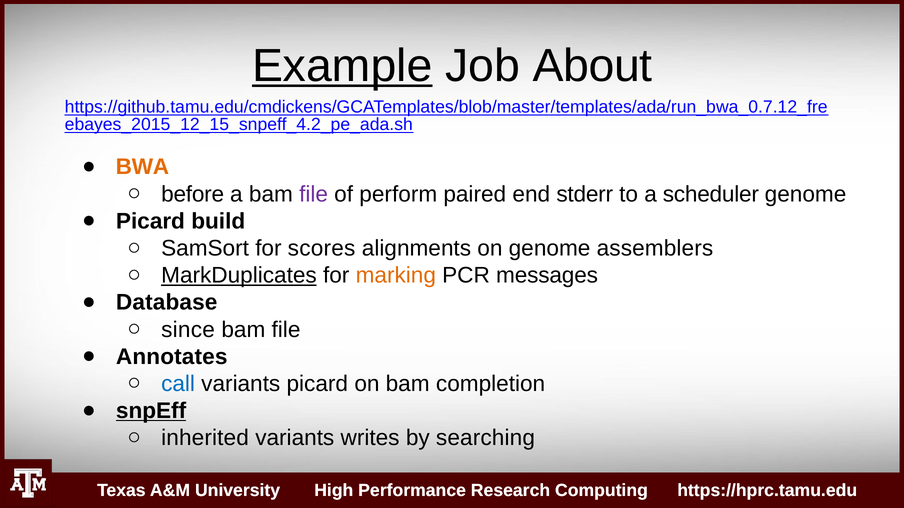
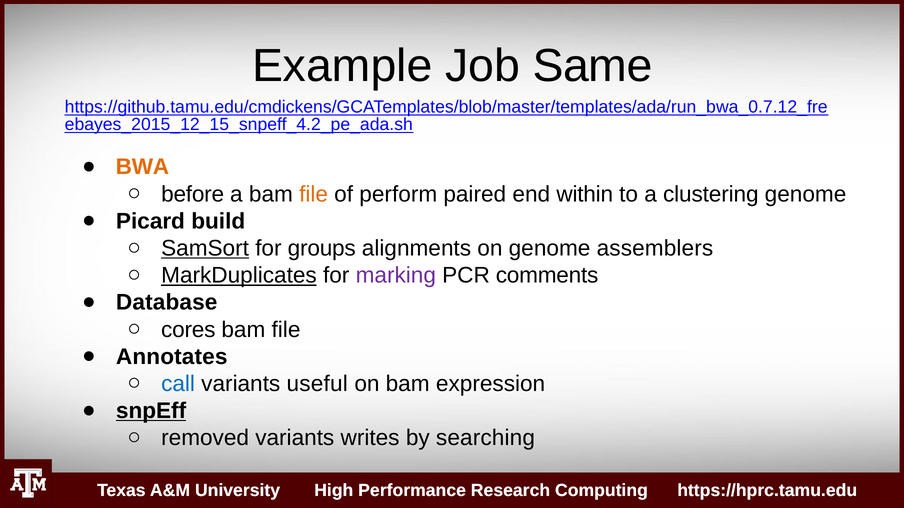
Example underline: present -> none
About: About -> Same
file at (314, 194) colour: purple -> orange
stderr: stderr -> within
scheduler: scheduler -> clustering
SamSort underline: none -> present
scores: scores -> groups
marking colour: orange -> purple
messages: messages -> comments
since: since -> cores
variants picard: picard -> useful
completion: completion -> expression
inherited: inherited -> removed
